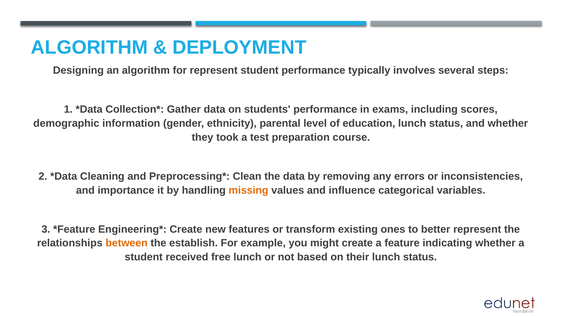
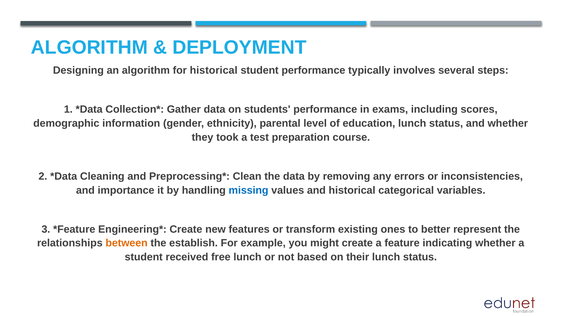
for represent: represent -> historical
missing colour: orange -> blue
and influence: influence -> historical
